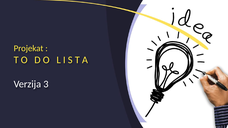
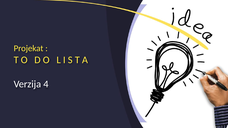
3: 3 -> 4
